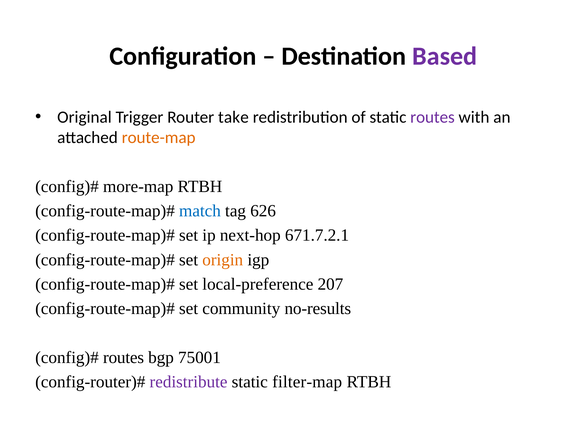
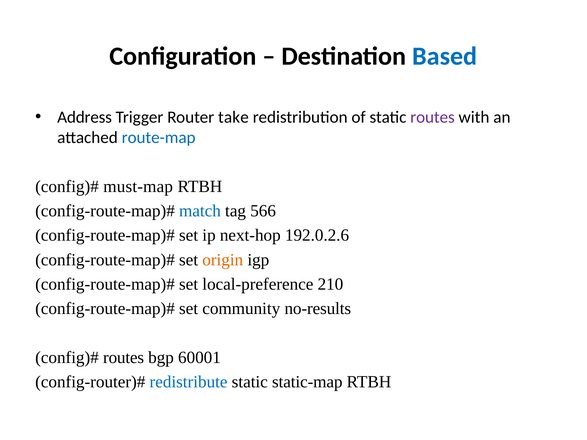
Based colour: purple -> blue
Original: Original -> Address
route-map colour: orange -> blue
more-map: more-map -> must-map
626: 626 -> 566
671.7.2.1: 671.7.2.1 -> 192.0.2.6
207: 207 -> 210
75001: 75001 -> 60001
redistribute colour: purple -> blue
filter-map: filter-map -> static-map
